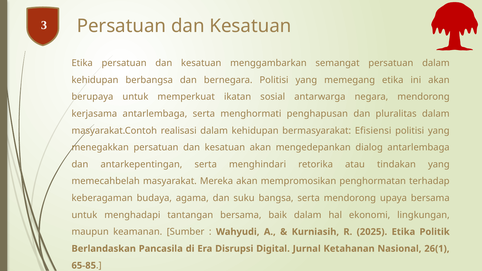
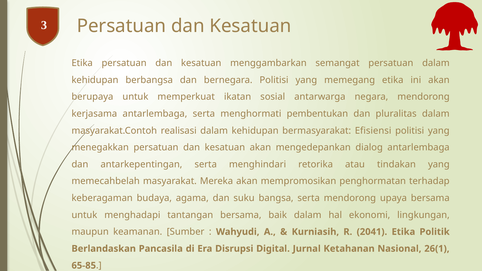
penghapusan: penghapusan -> pembentukan
2025: 2025 -> 2041
